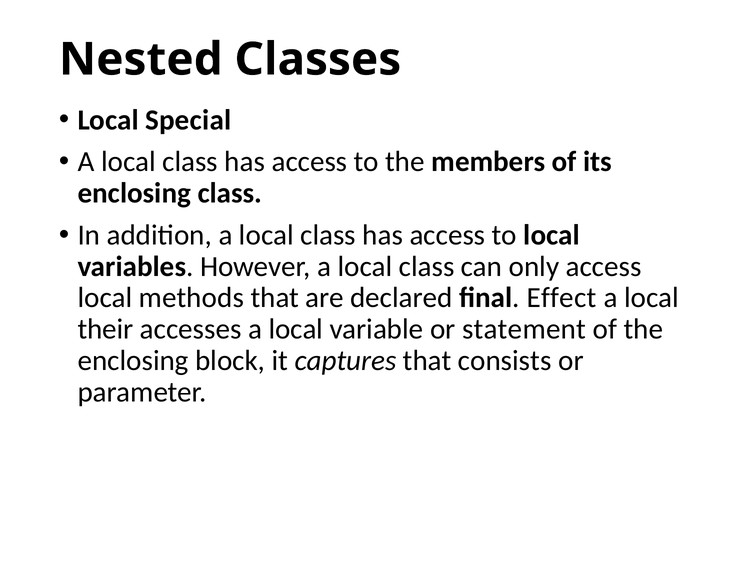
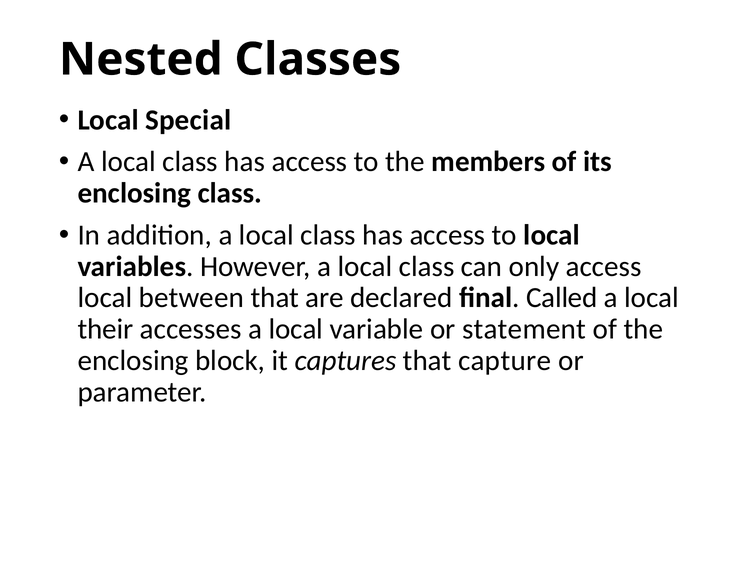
methods: methods -> between
Effect: Effect -> Called
consists: consists -> capture
